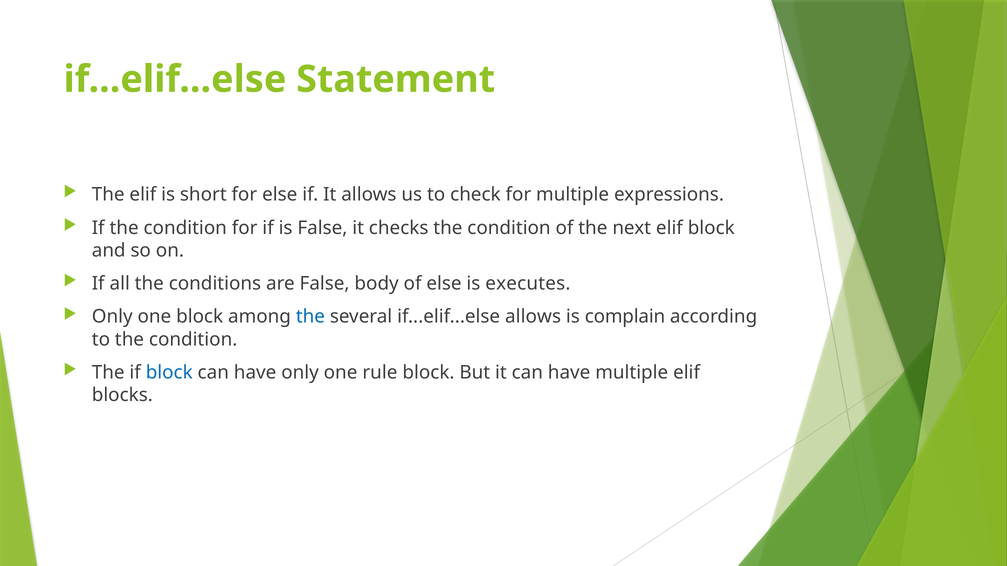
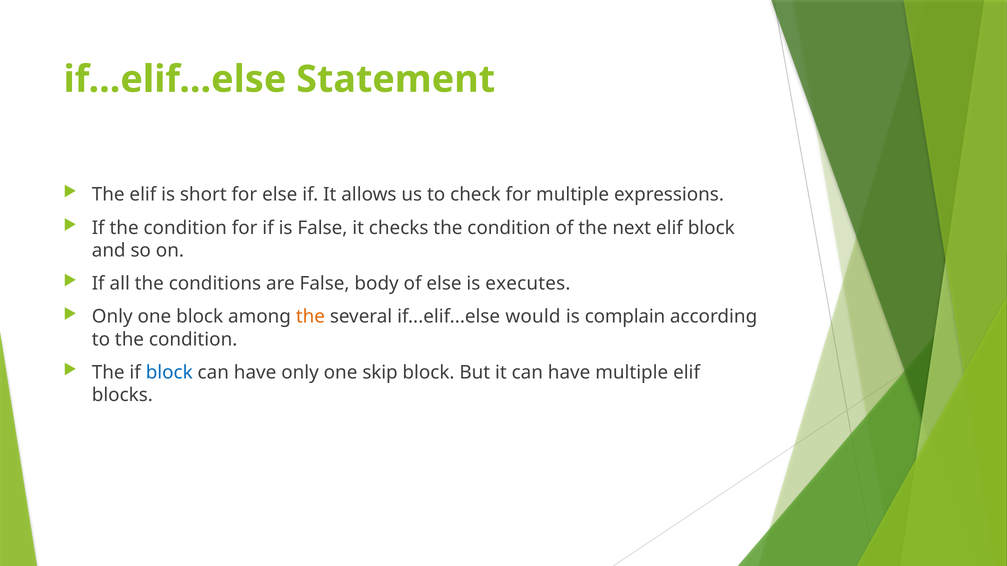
the at (310, 317) colour: blue -> orange
if...elif...else allows: allows -> would
rule: rule -> skip
